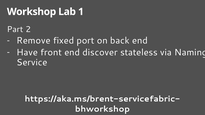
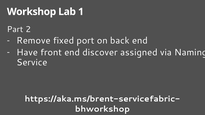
stateless: stateless -> assigned
